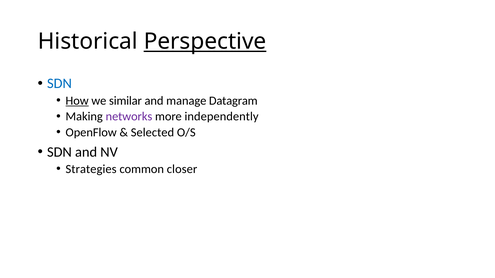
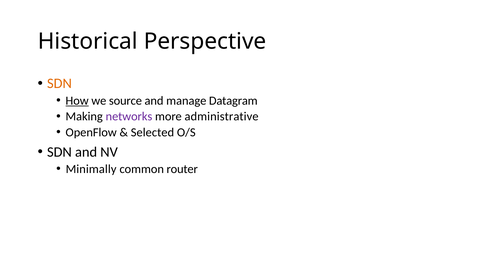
Perspective underline: present -> none
SDN at (59, 84) colour: blue -> orange
similar: similar -> source
independently: independently -> administrative
Strategies: Strategies -> Minimally
closer: closer -> router
